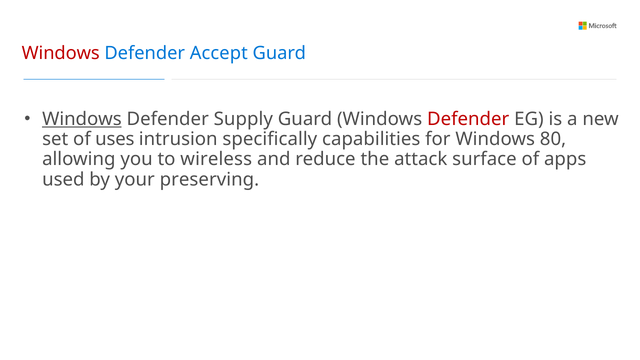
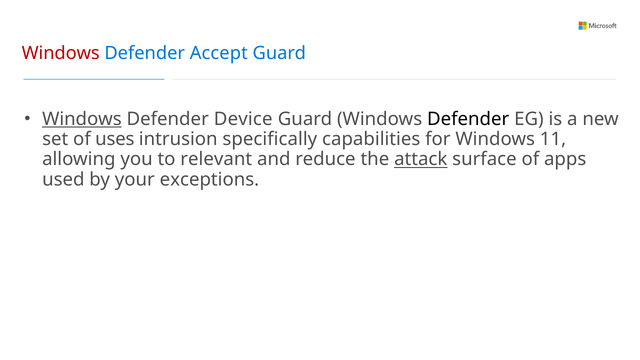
Supply: Supply -> Device
Defender at (468, 119) colour: red -> black
80: 80 -> 11
wireless: wireless -> relevant
attack underline: none -> present
preserving: preserving -> exceptions
